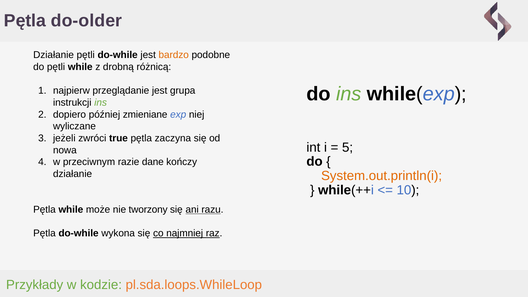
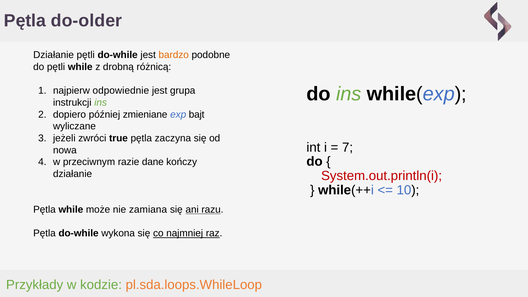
przeglądanie: przeglądanie -> odpowiednie
niej: niej -> bajt
5: 5 -> 7
System.out.println(i colour: orange -> red
tworzony: tworzony -> zamiana
